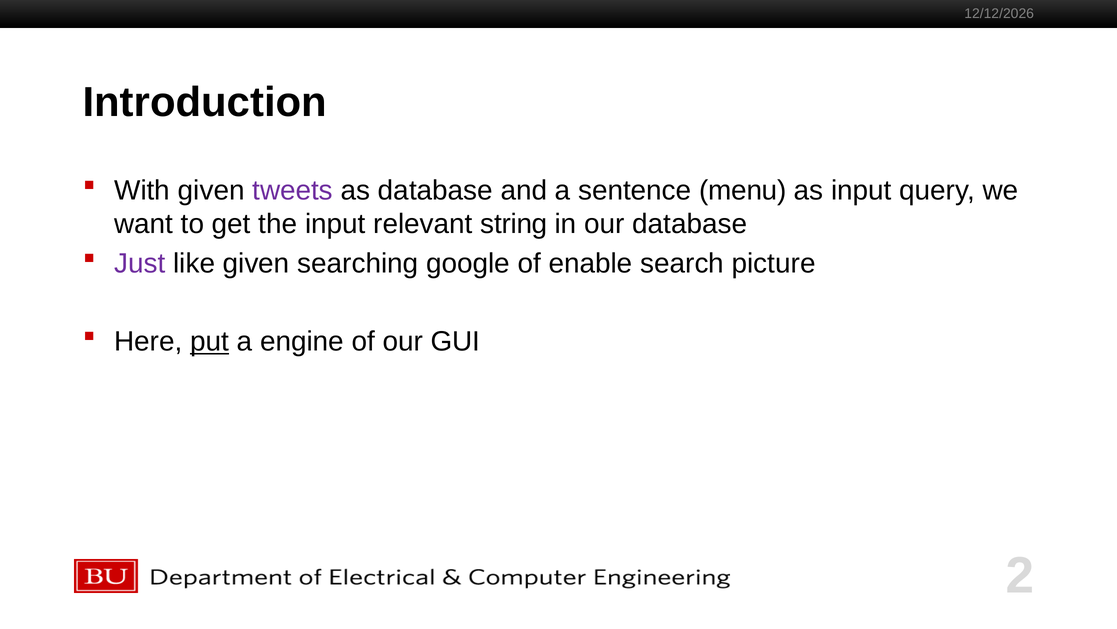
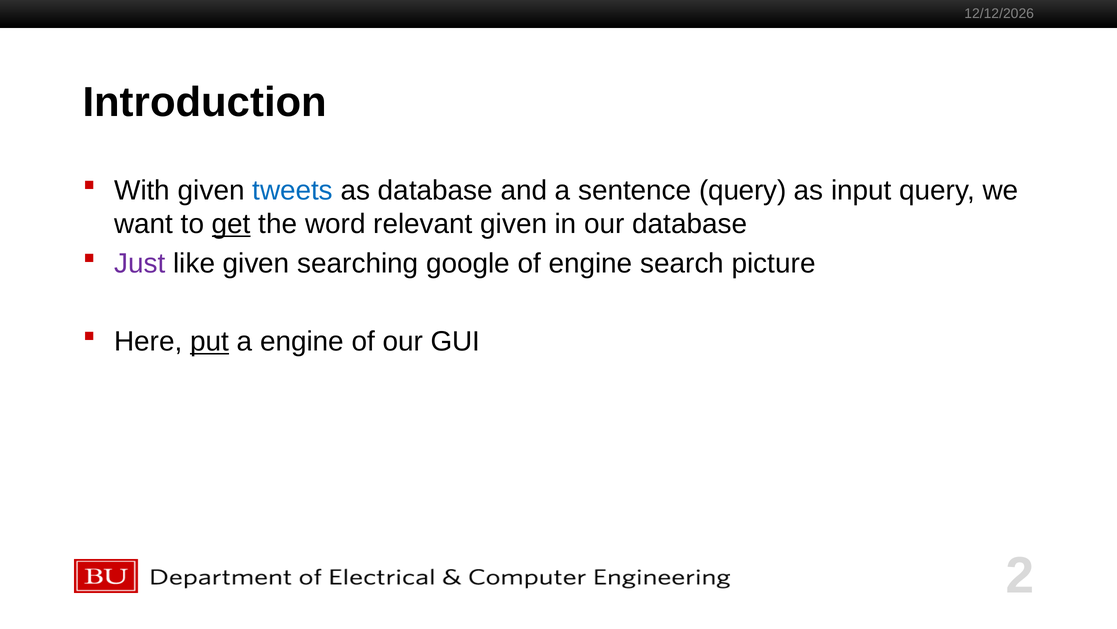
tweets colour: purple -> blue
sentence menu: menu -> query
get underline: none -> present
the input: input -> word
relevant string: string -> given
of enable: enable -> engine
